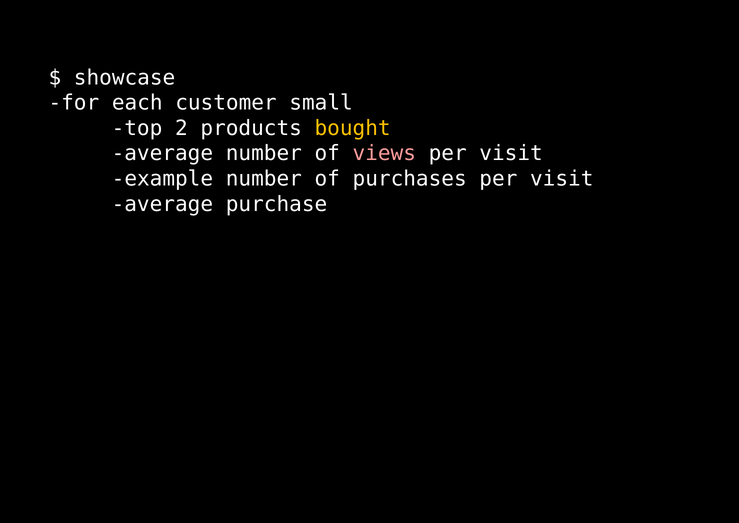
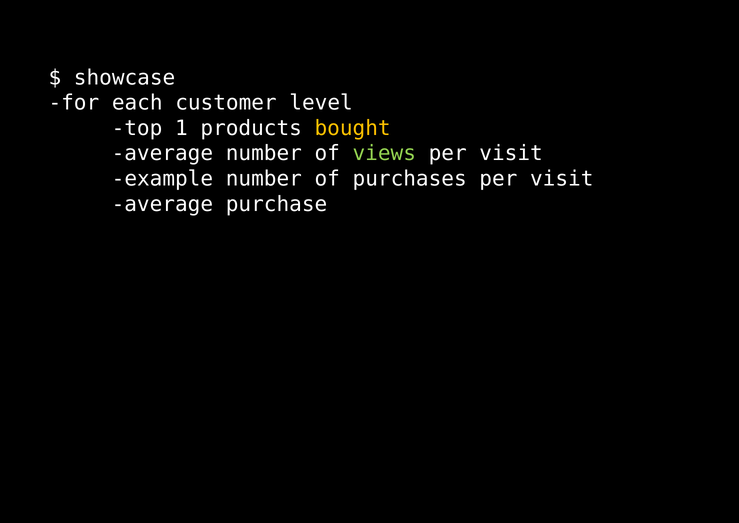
small: small -> level
2: 2 -> 1
views colour: pink -> light green
